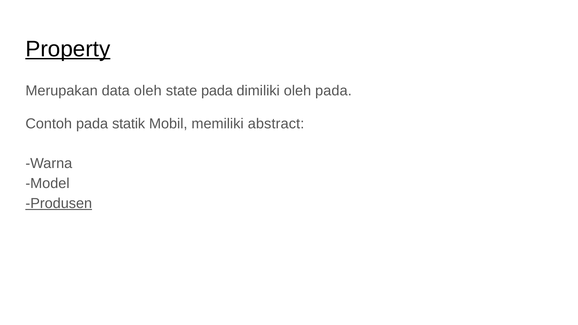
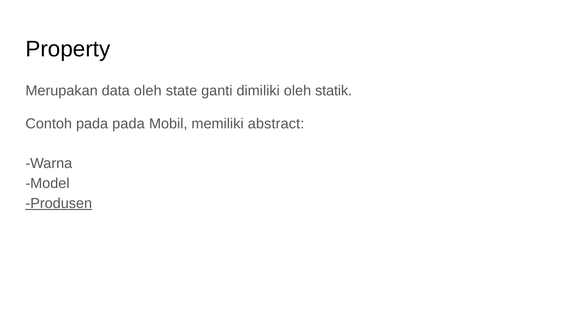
Property underline: present -> none
state pada: pada -> ganti
oleh pada: pada -> statik
pada statik: statik -> pada
